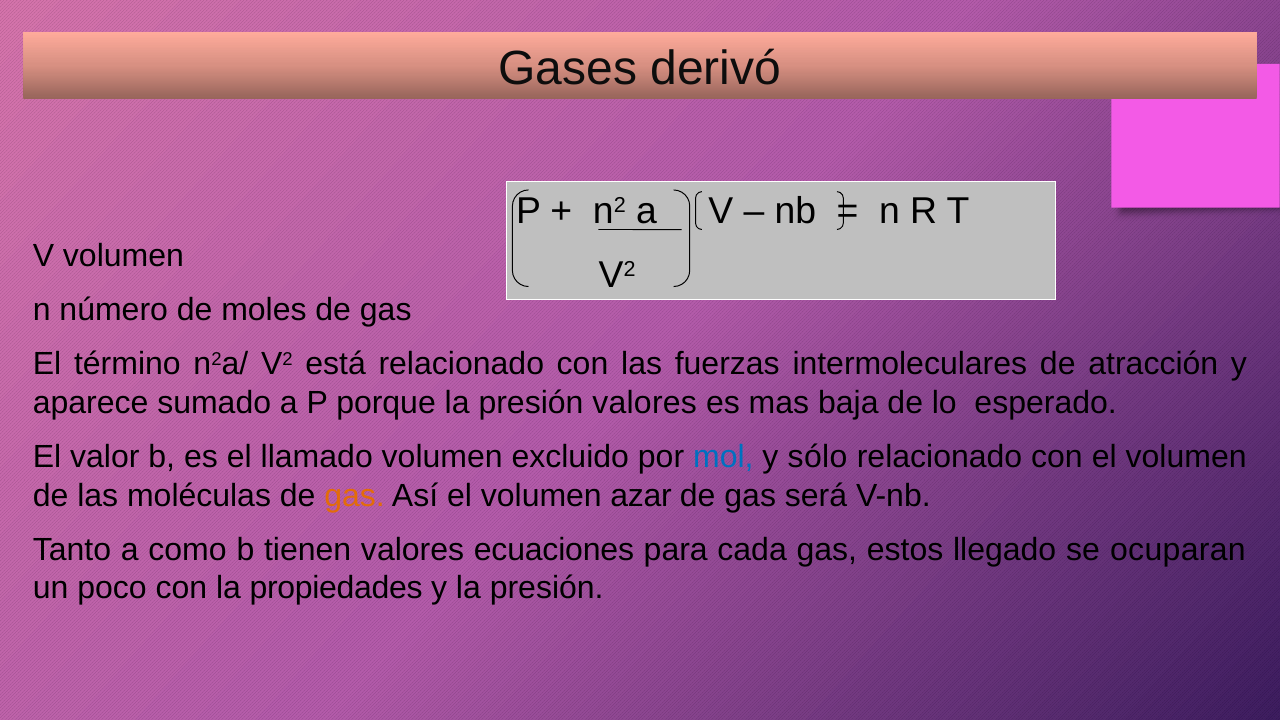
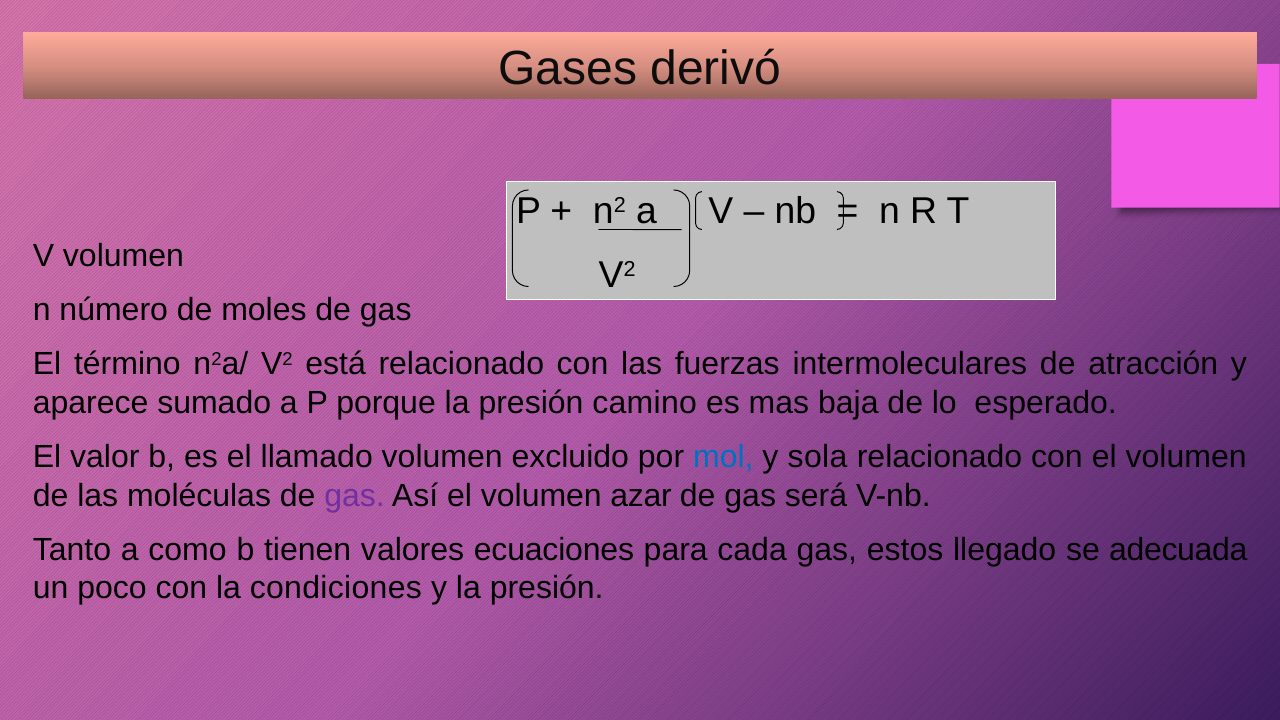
presión valores: valores -> camino
sólo: sólo -> sola
gas at (355, 496) colour: orange -> purple
ocuparan: ocuparan -> adecuada
propiedades: propiedades -> condiciones
